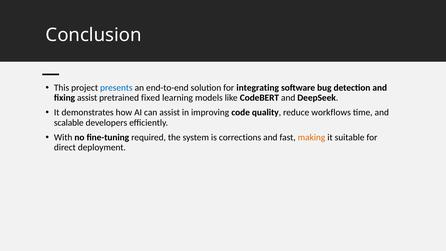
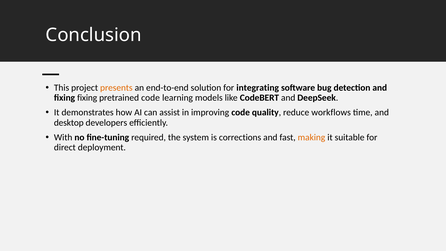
presents colour: blue -> orange
fixing assist: assist -> fixing
pretrained fixed: fixed -> code
scalable: scalable -> desktop
